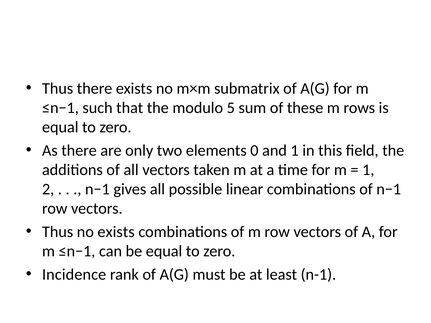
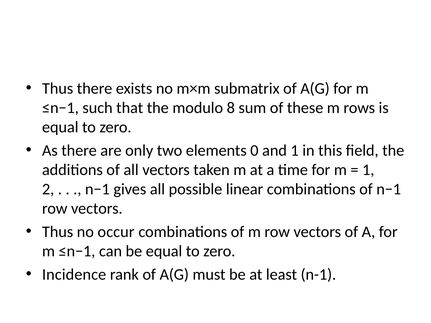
5: 5 -> 8
no exists: exists -> occur
